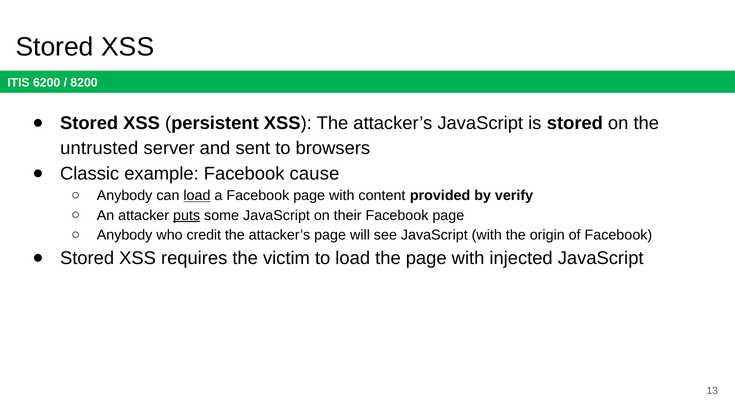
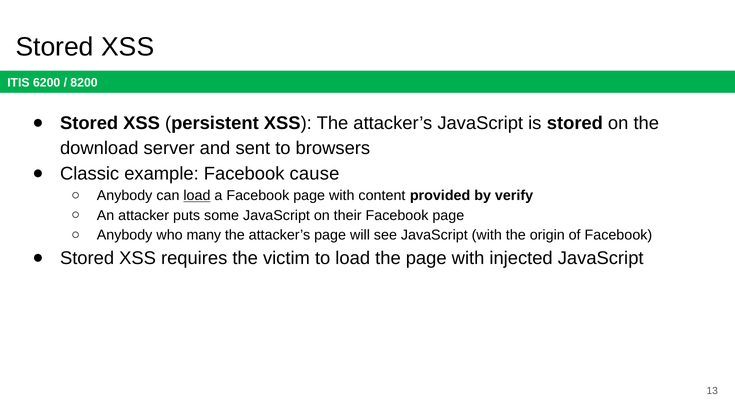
untrusted: untrusted -> download
puts underline: present -> none
credit: credit -> many
